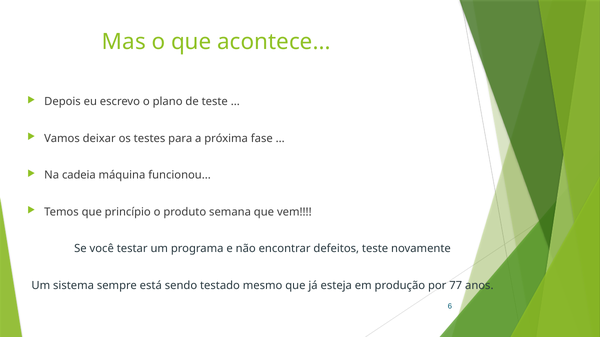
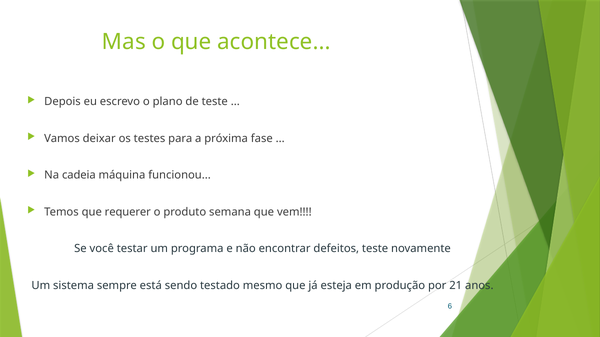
princípio: princípio -> requerer
77: 77 -> 21
